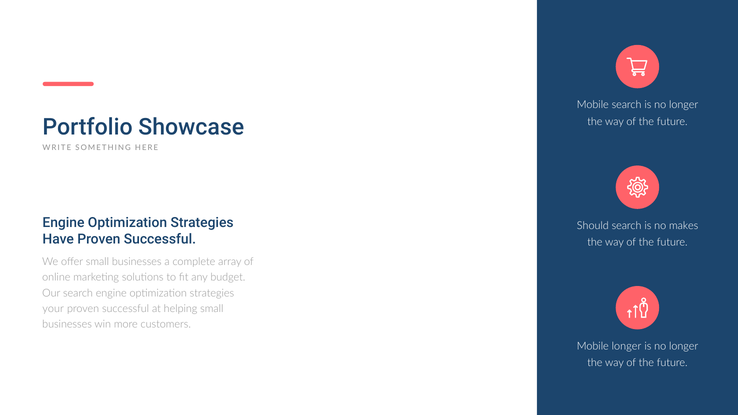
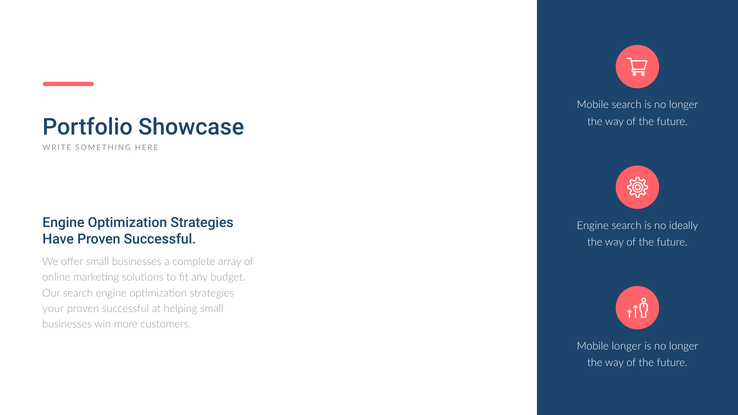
Should at (593, 226): Should -> Engine
makes: makes -> ideally
